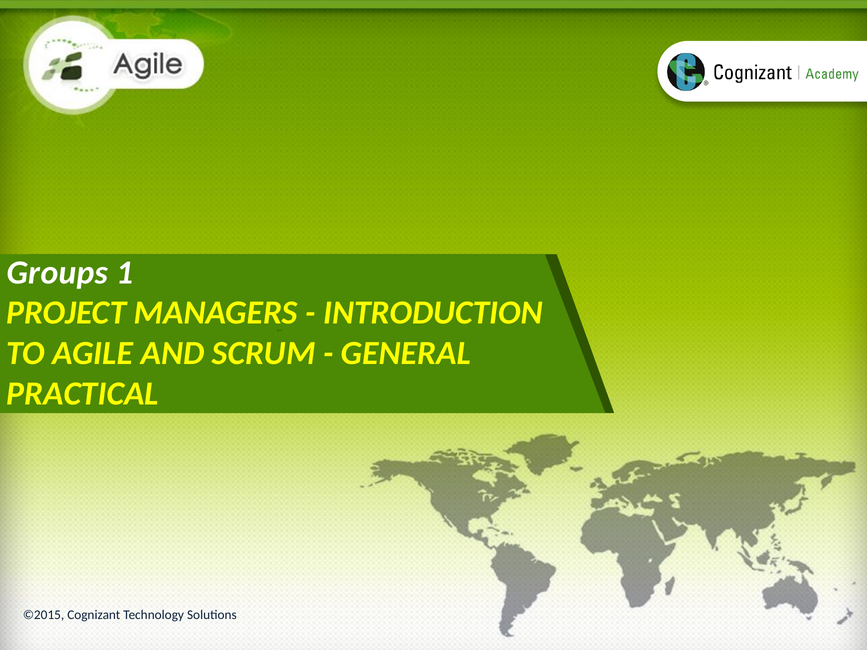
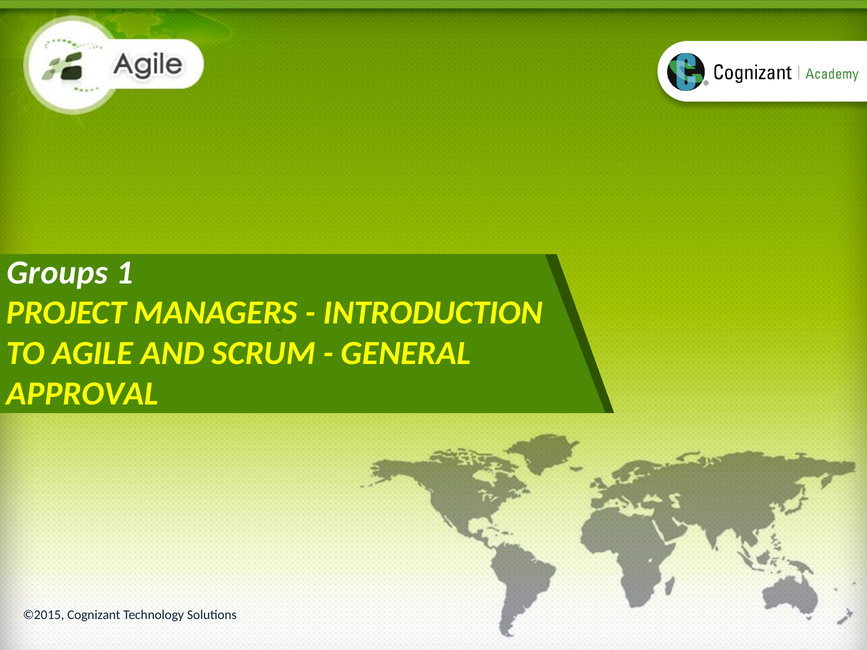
PRACTICAL: PRACTICAL -> APPROVAL
